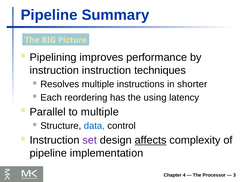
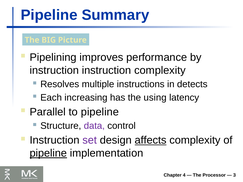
instruction techniques: techniques -> complexity
shorter: shorter -> detects
reordering: reordering -> increasing
to multiple: multiple -> pipeline
data colour: blue -> purple
pipeline at (48, 153) underline: none -> present
